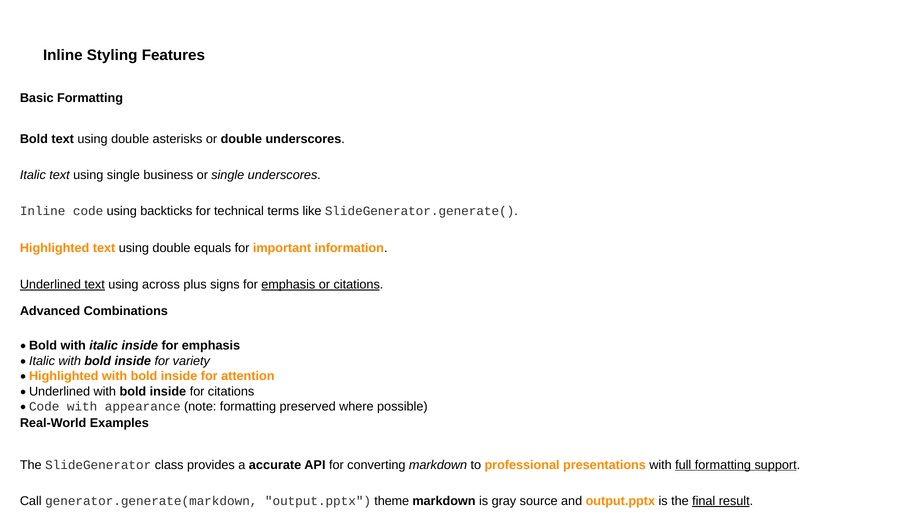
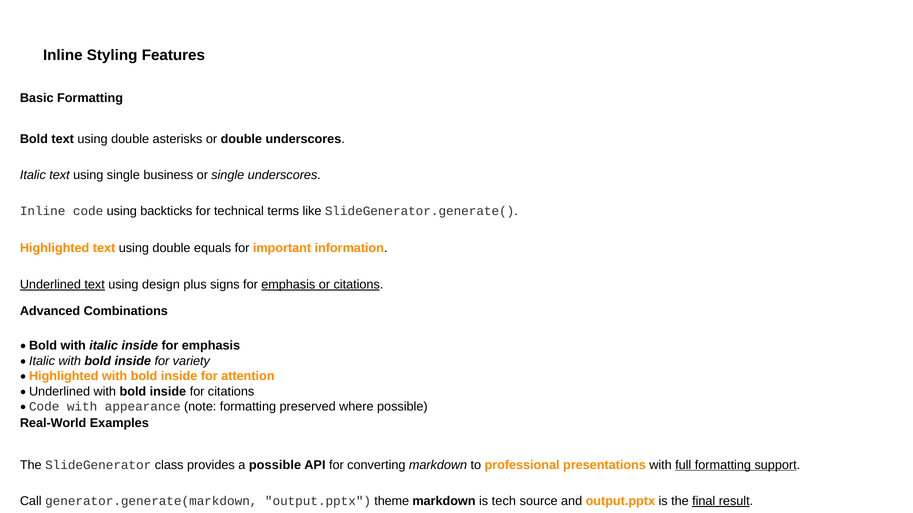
across: across -> design
a accurate: accurate -> possible
gray: gray -> tech
